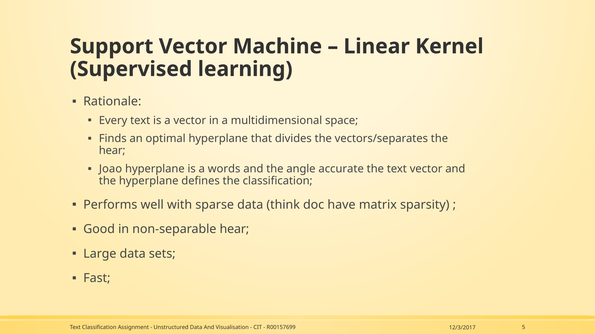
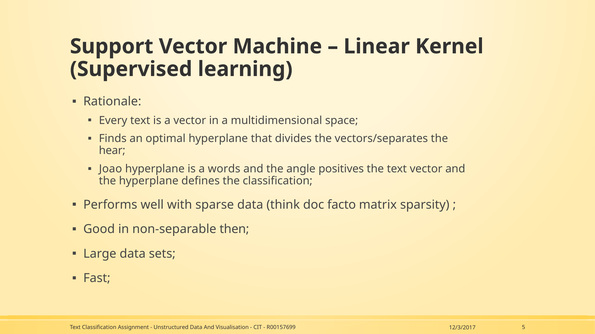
accurate: accurate -> positives
have: have -> facto
non-separable hear: hear -> then
